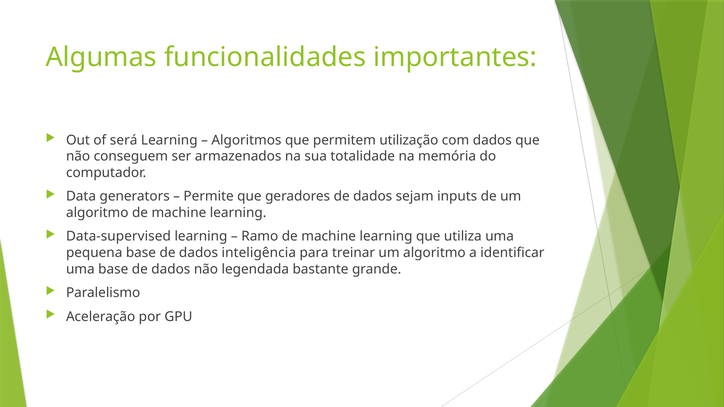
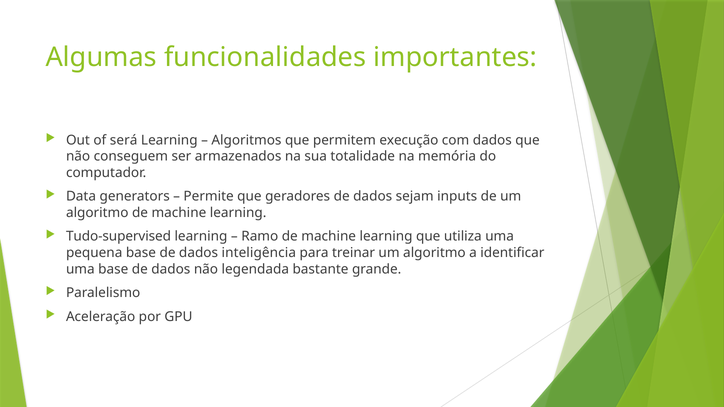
utilização: utilização -> execução
Data-supervised: Data-supervised -> Tudo-supervised
